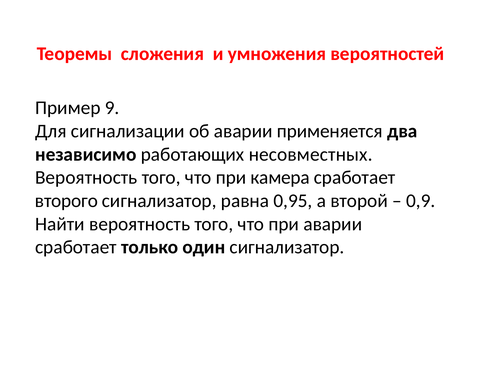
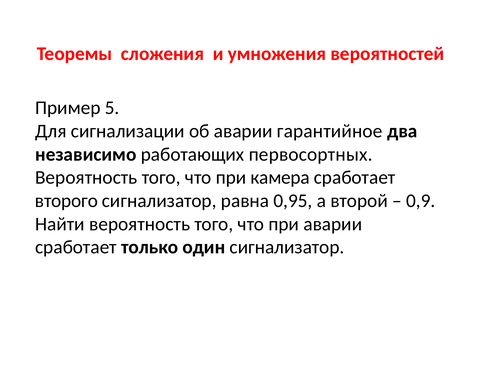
9: 9 -> 5
применяется: применяется -> гарантийное
несовместных: несовместных -> первосортных
